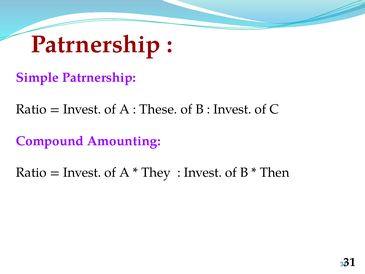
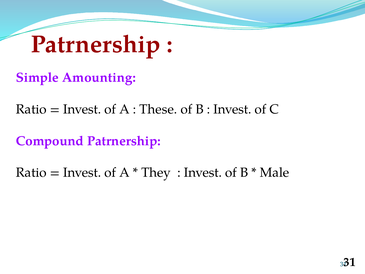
Simple Patrnership: Patrnership -> Amounting
Compound Amounting: Amounting -> Patrnership
Then: Then -> Male
